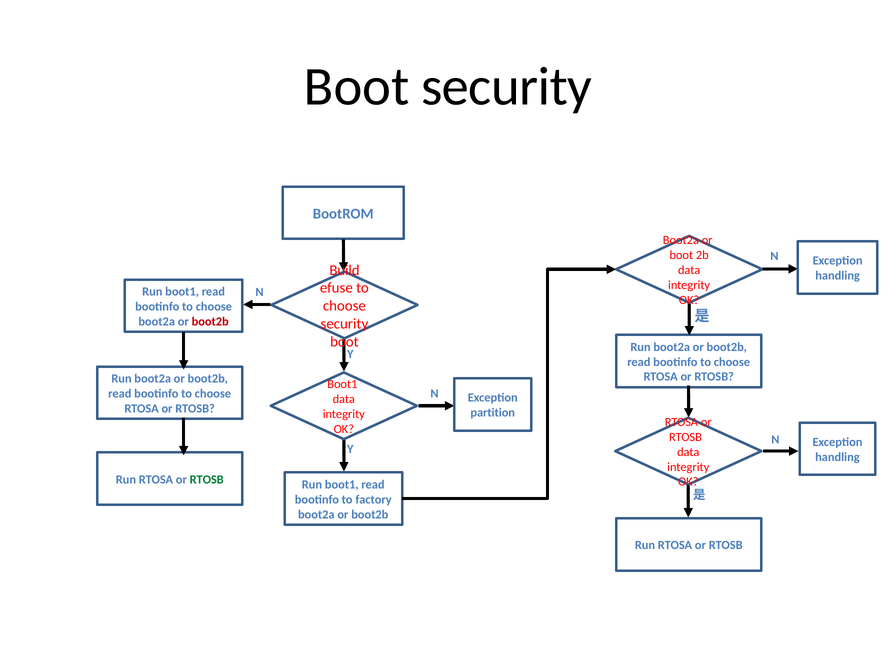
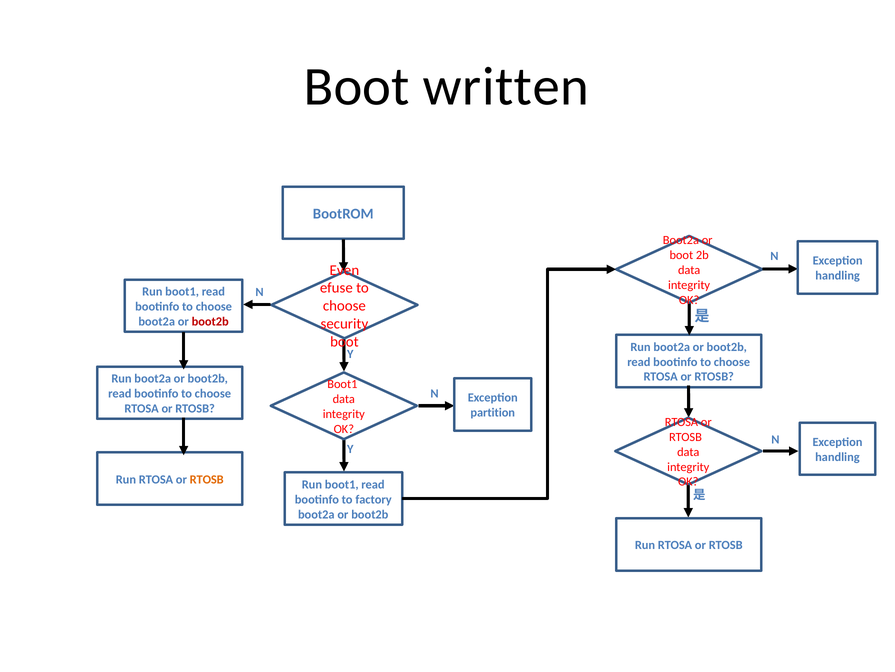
Boot security: security -> written
Build: Build -> Even
RTOSB at (207, 479) colour: green -> orange
